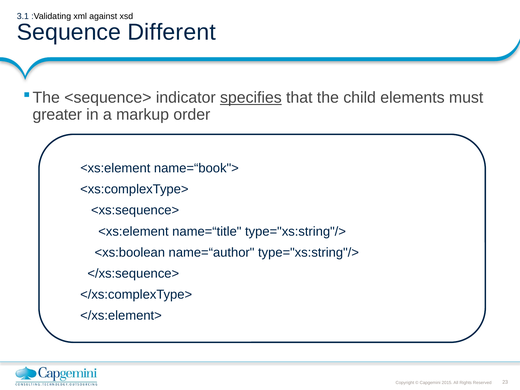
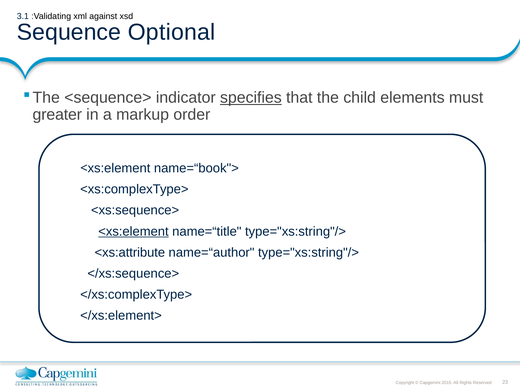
Different: Different -> Optional
<xs:element underline: none -> present
<xs:boolean: <xs:boolean -> <xs:attribute
